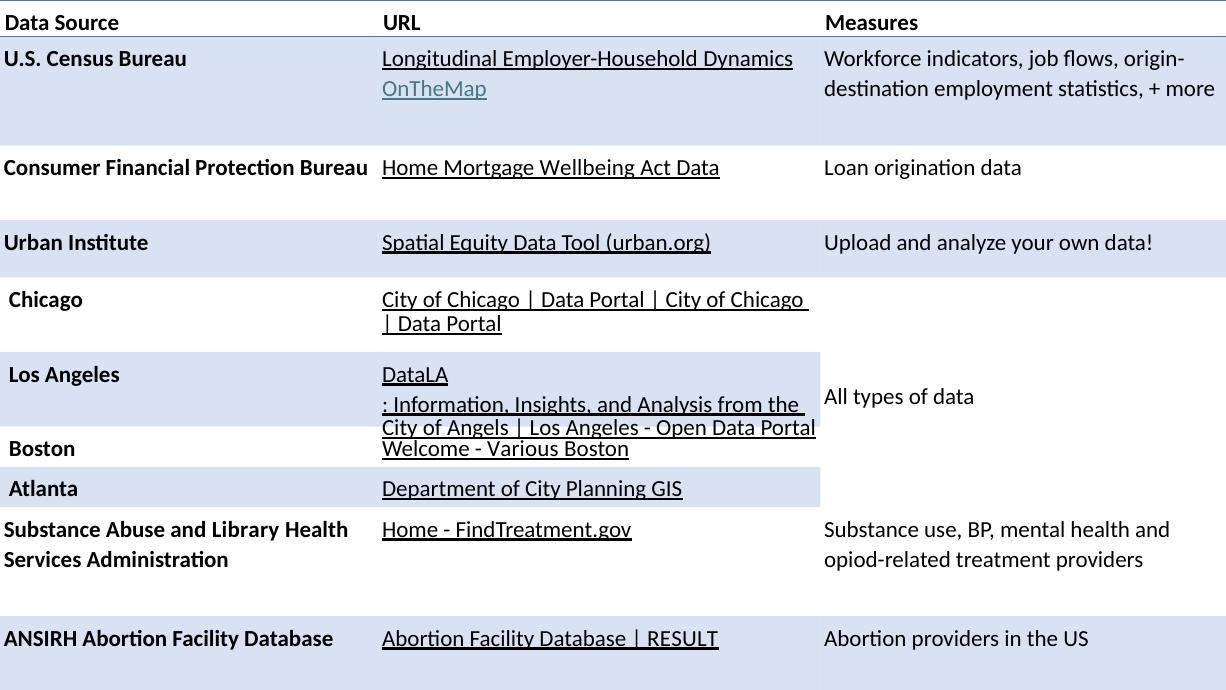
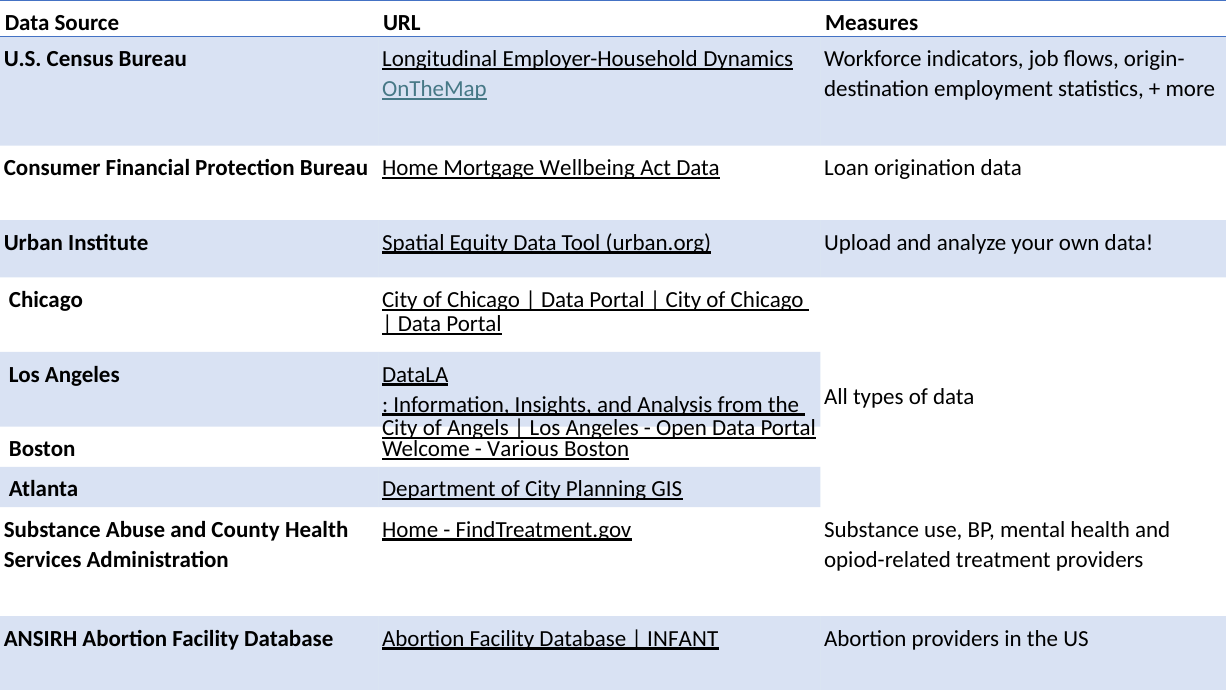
Library: Library -> County
RESULT: RESULT -> INFANT
